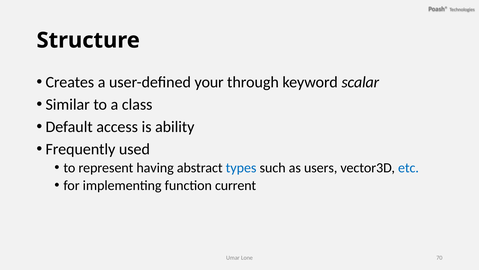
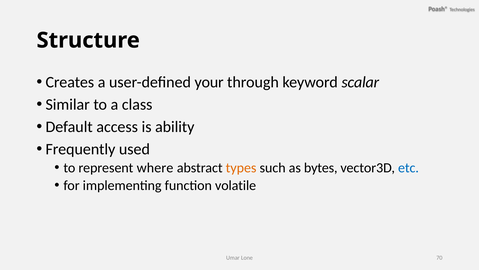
having: having -> where
types colour: blue -> orange
users: users -> bytes
current: current -> volatile
